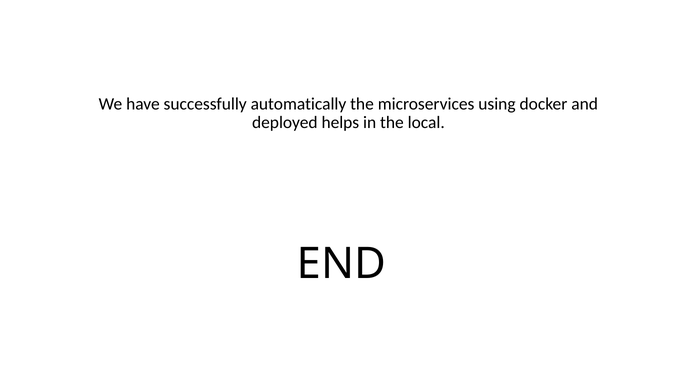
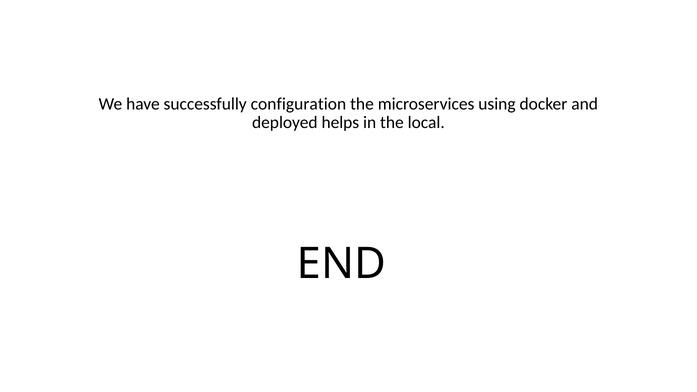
automatically: automatically -> configuration
